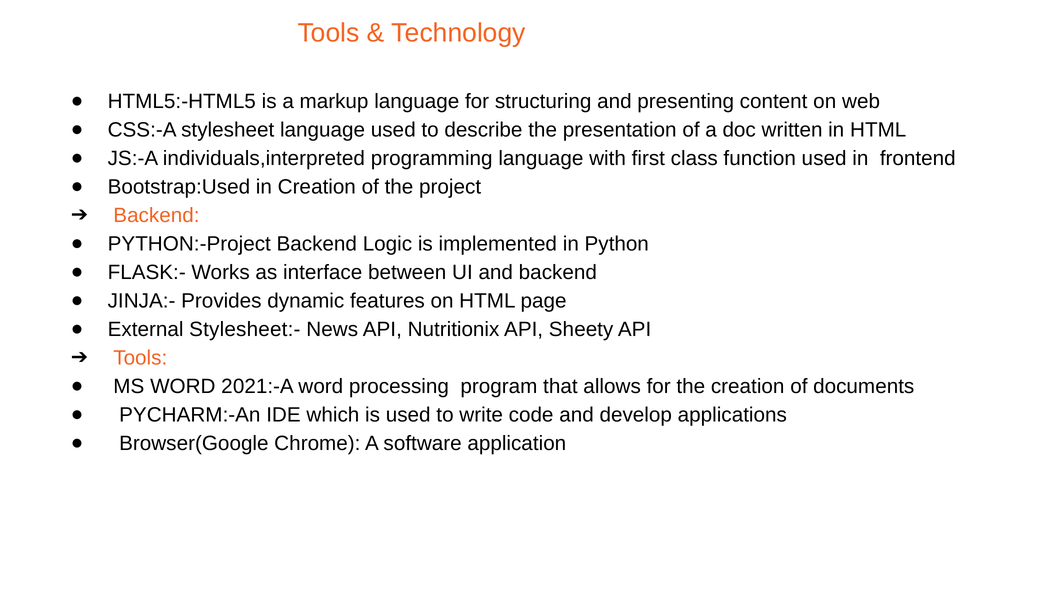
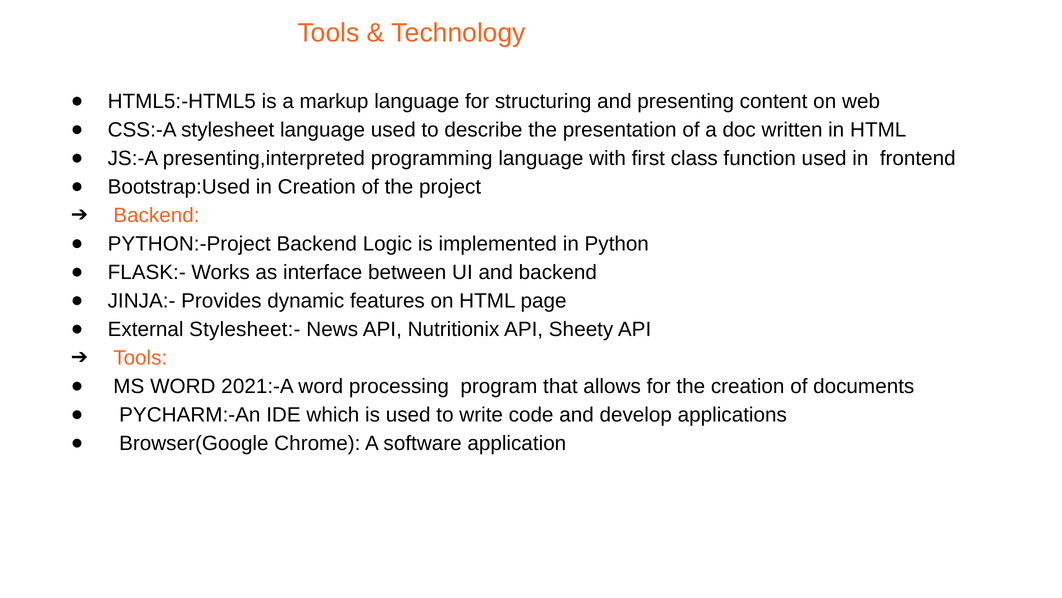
individuals,interpreted: individuals,interpreted -> presenting,interpreted
